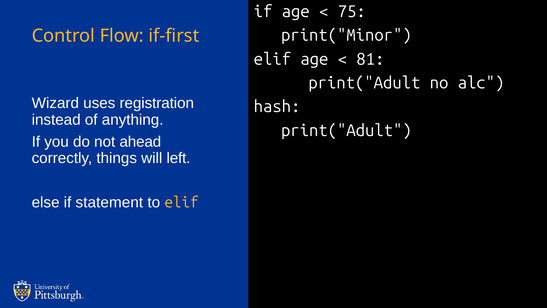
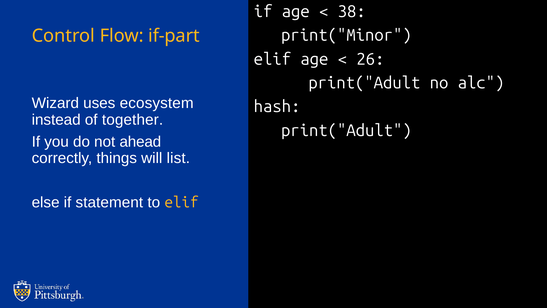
75: 75 -> 38
if-first: if-first -> if-part
81: 81 -> 26
registration: registration -> ecosystem
anything: anything -> together
left: left -> list
